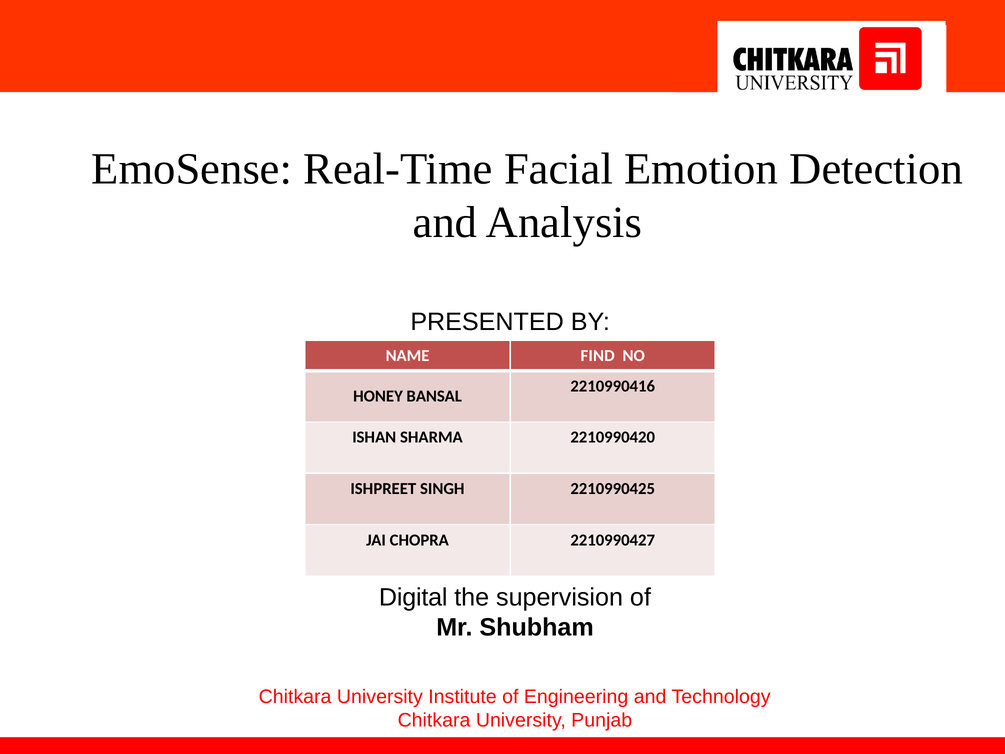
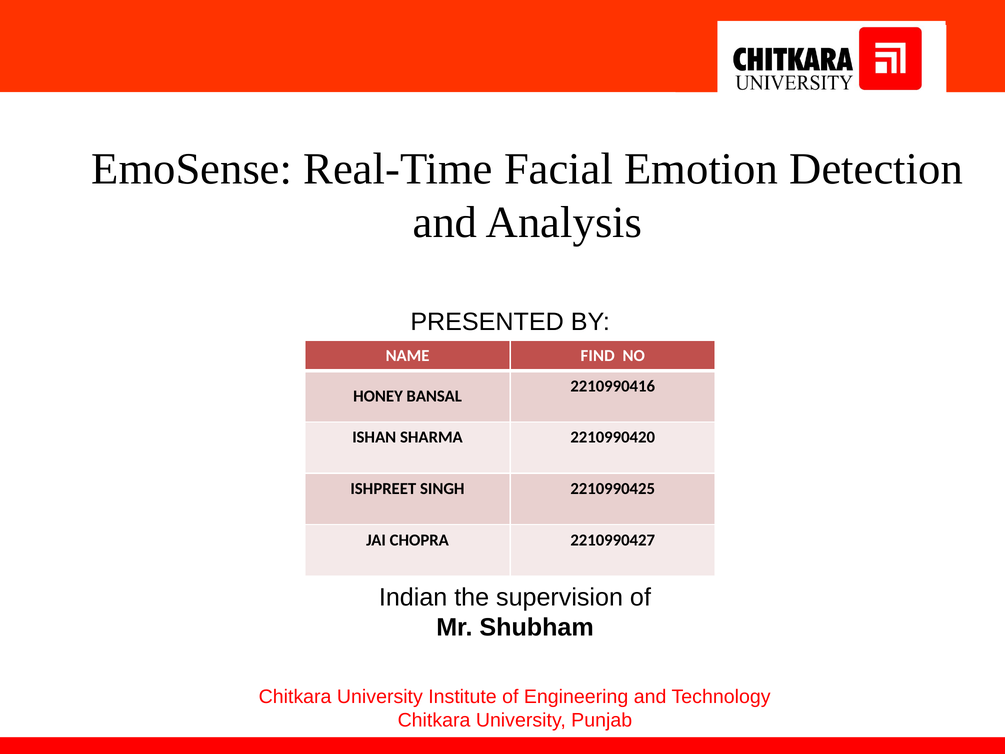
Digital: Digital -> Indian
